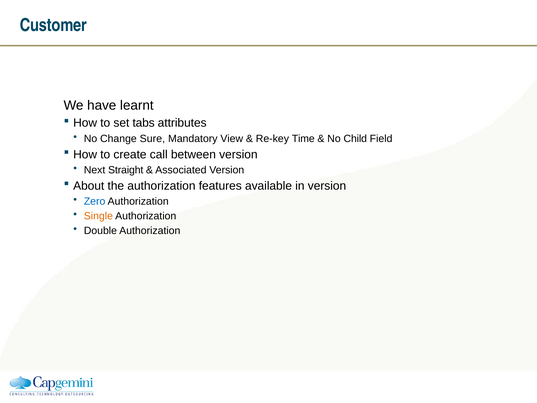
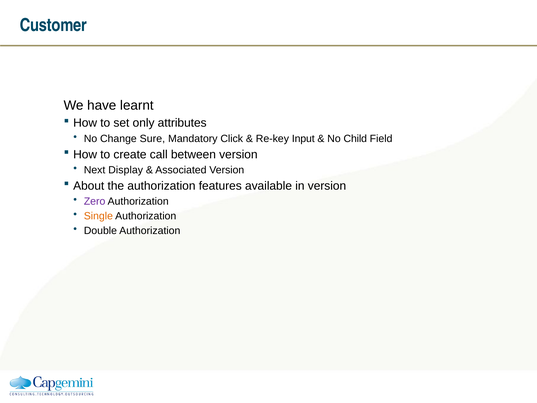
tabs: tabs -> only
View: View -> Click
Time: Time -> Input
Straight: Straight -> Display
Zero colour: blue -> purple
